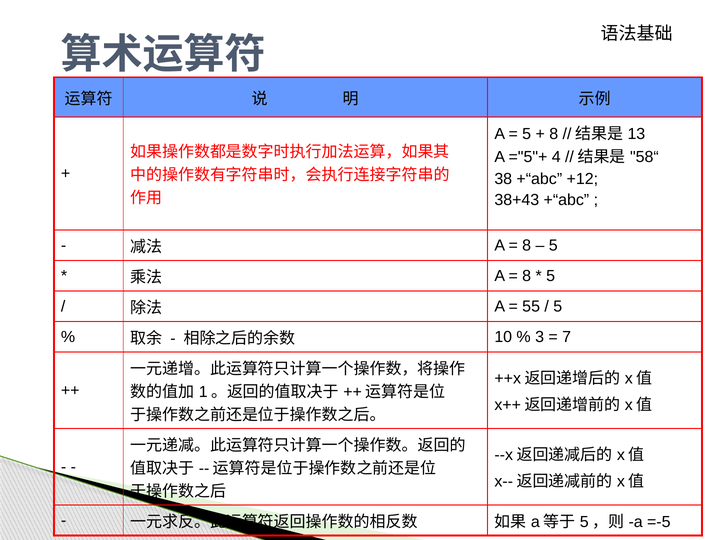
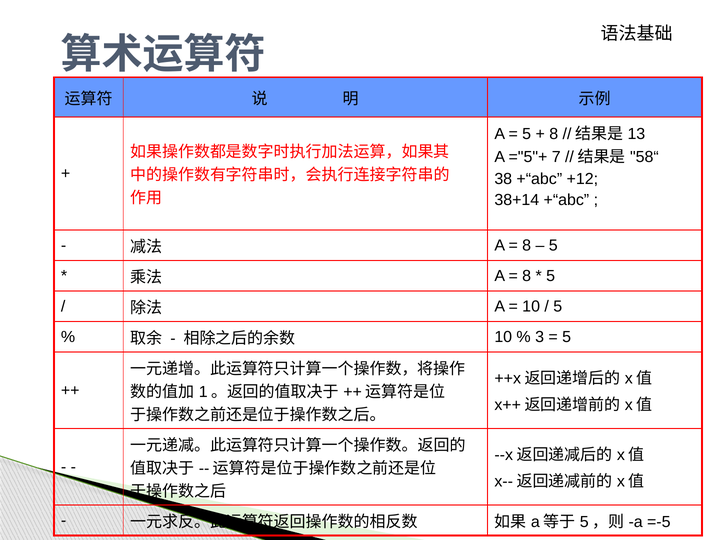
4: 4 -> 7
38+43: 38+43 -> 38+14
55 at (531, 306): 55 -> 10
7 at (567, 337): 7 -> 5
